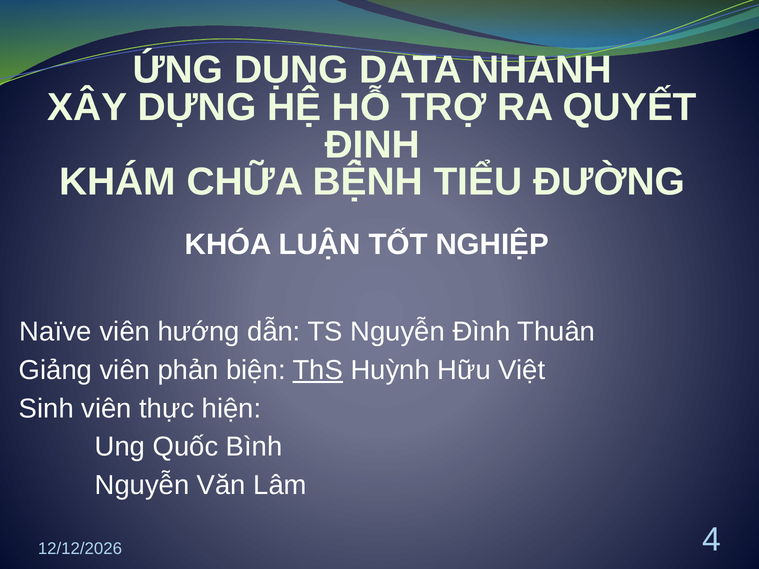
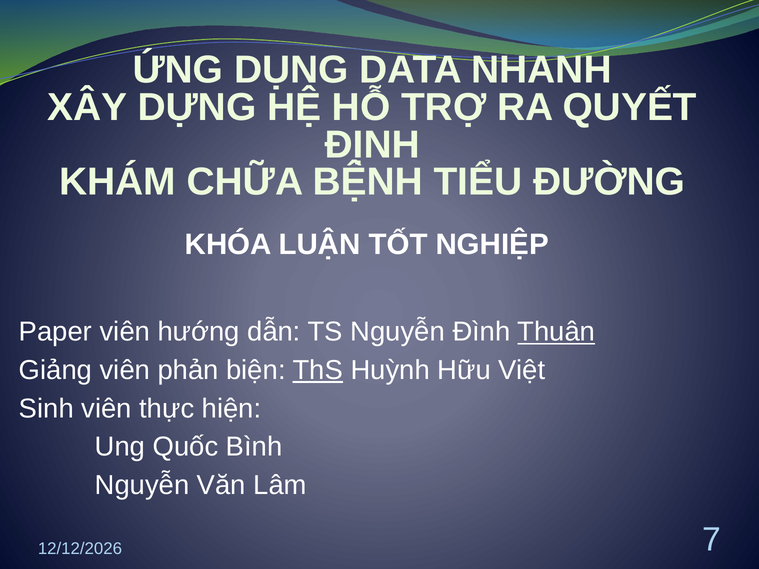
Naïve: Naïve -> Paper
Thuân underline: none -> present
4: 4 -> 7
